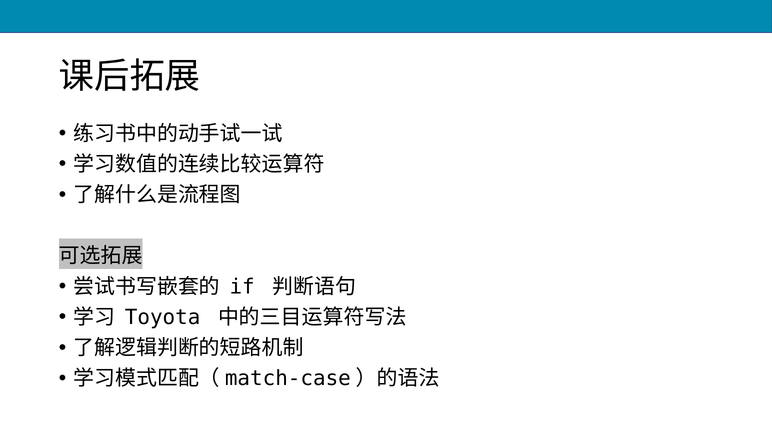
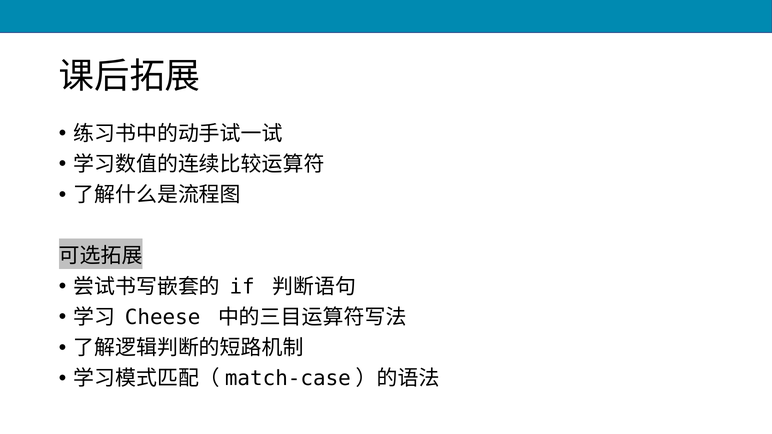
Toyota: Toyota -> Cheese
